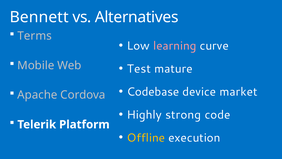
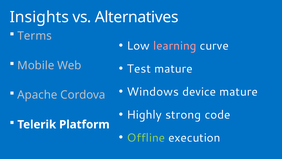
Bennett: Bennett -> Insights
Codebase: Codebase -> Windows
device market: market -> mature
Offline colour: yellow -> light green
